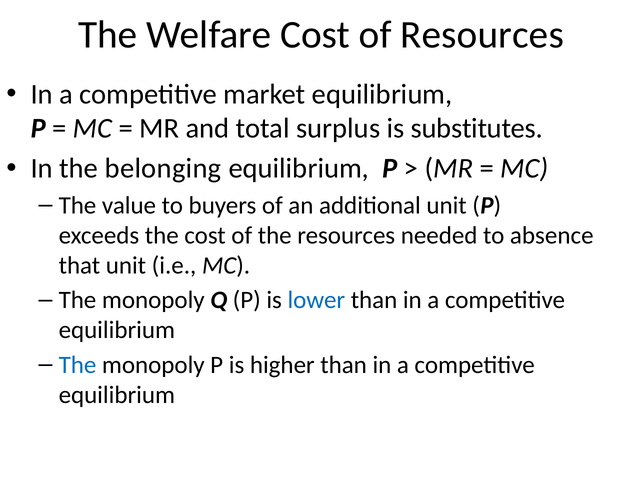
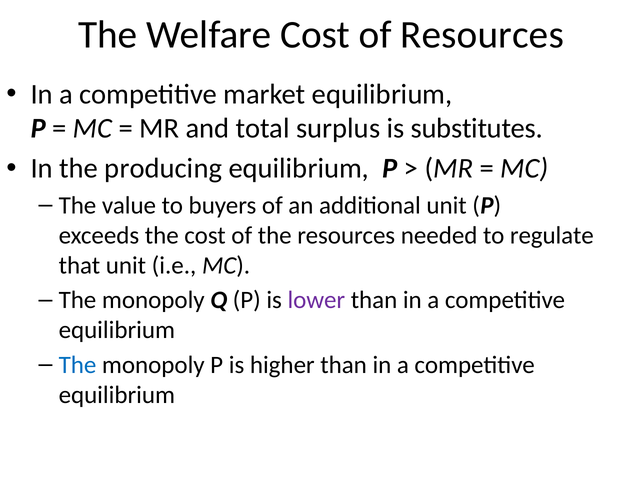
belonging: belonging -> producing
absence: absence -> regulate
lower colour: blue -> purple
